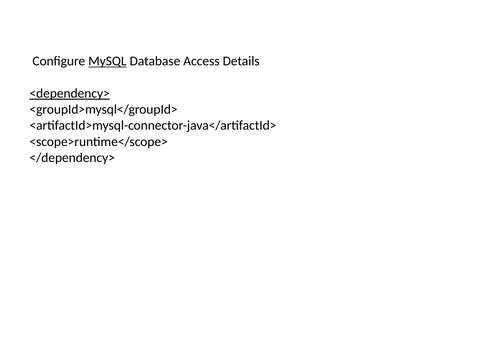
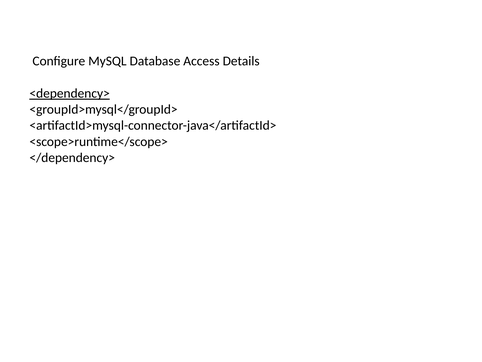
MySQL underline: present -> none
